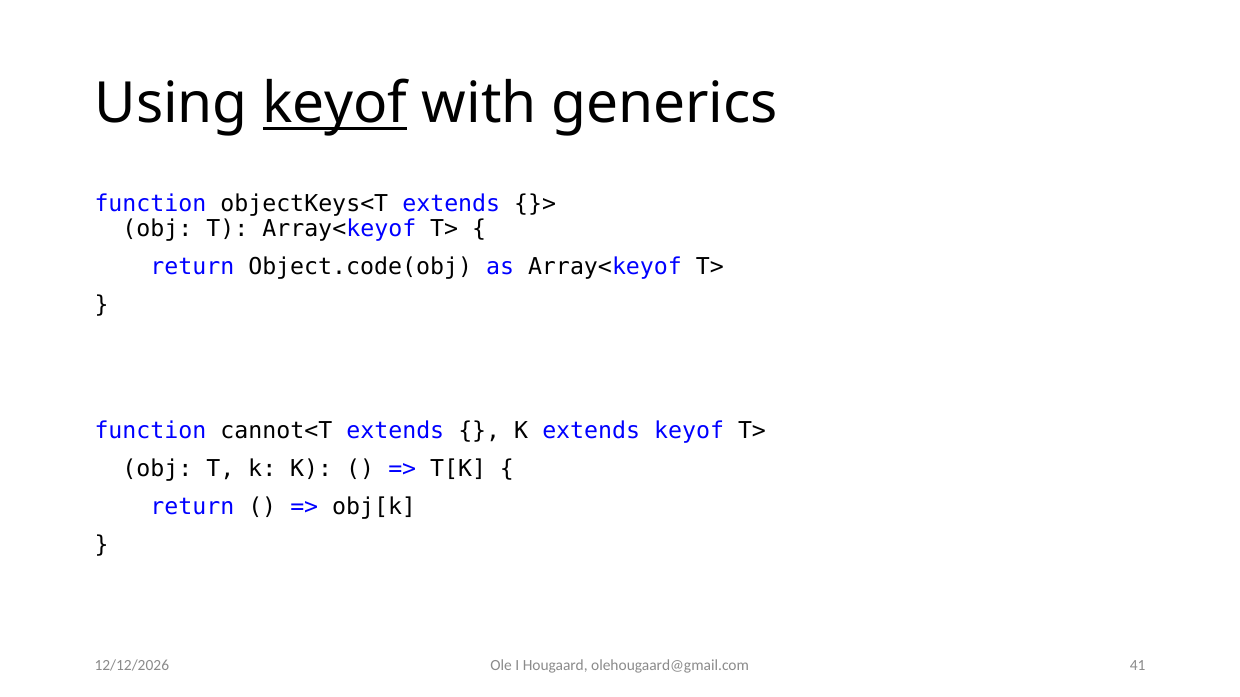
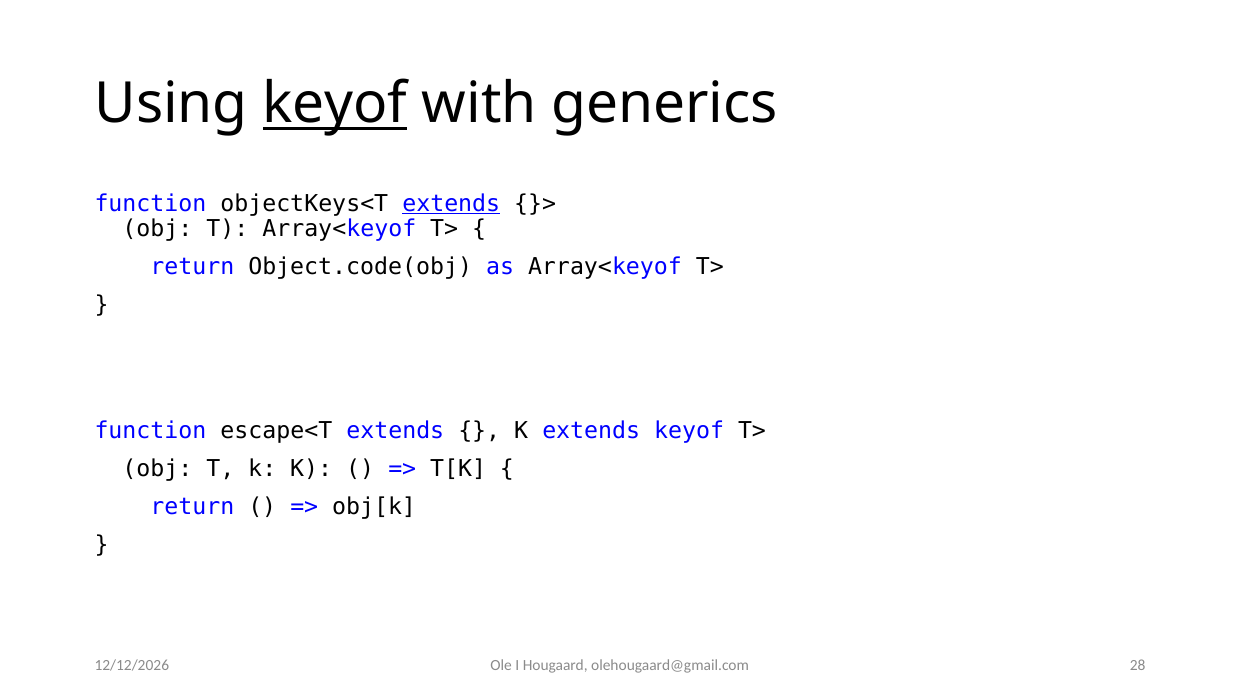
extends at (451, 204) underline: none -> present
cannot<T: cannot<T -> escape<T
41: 41 -> 28
